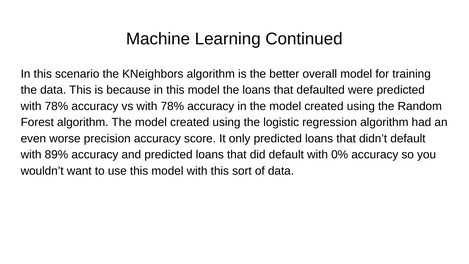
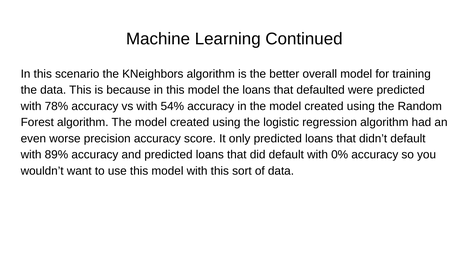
vs with 78%: 78% -> 54%
